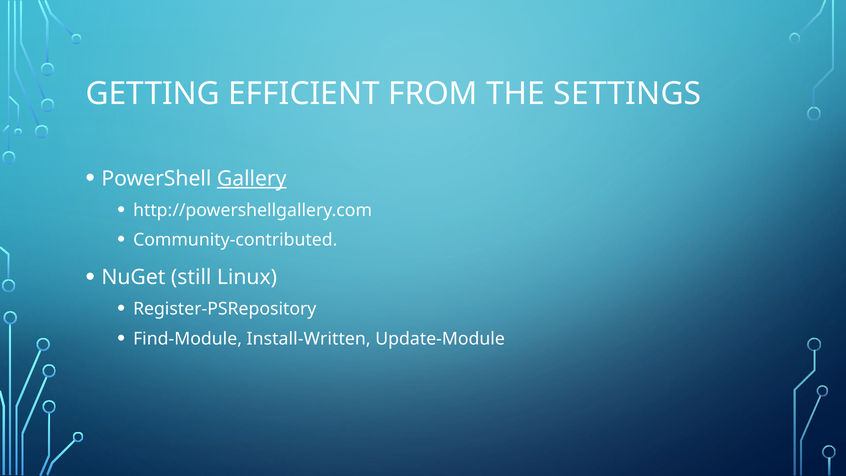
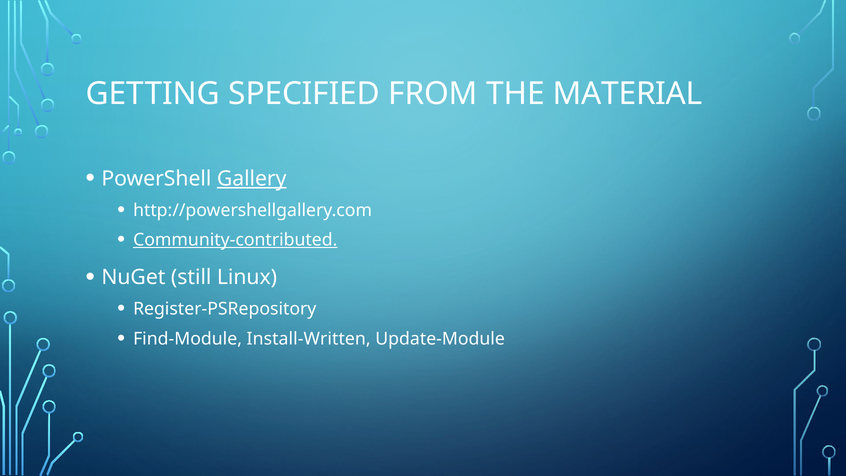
EFFICIENT: EFFICIENT -> SPECIFIED
SETTINGS: SETTINGS -> MATERIAL
Community-contributed underline: none -> present
